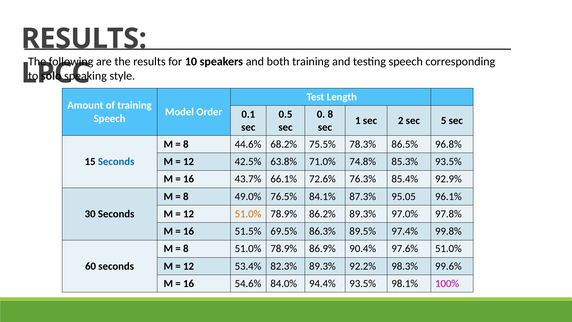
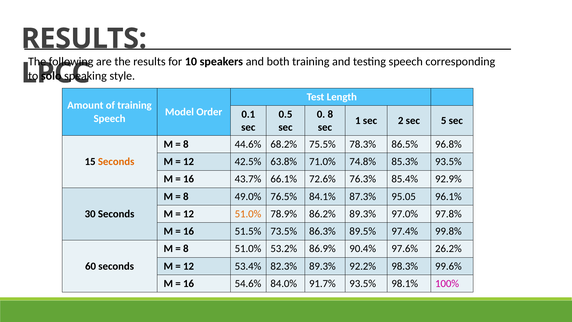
Seconds at (116, 162) colour: blue -> orange
69.5%: 69.5% -> 73.5%
8 51.0% 78.9%: 78.9% -> 53.2%
97.6% 51.0%: 51.0% -> 26.2%
94.4%: 94.4% -> 91.7%
